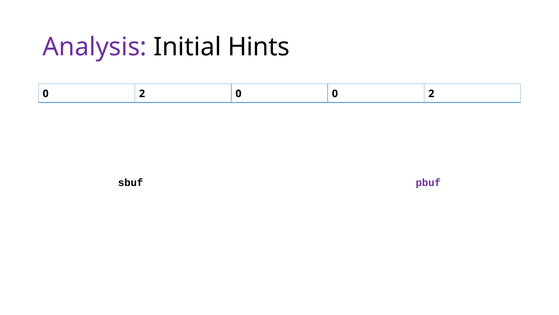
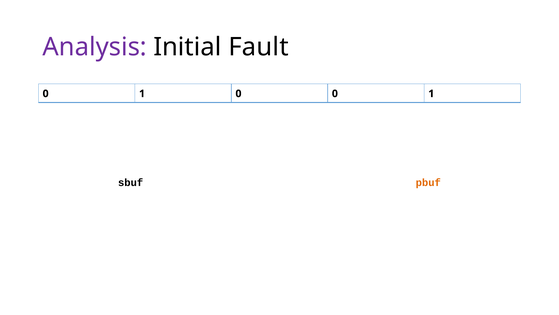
Hints: Hints -> Fault
2 at (142, 94): 2 -> 1
0 0 2: 2 -> 1
pbuf colour: purple -> orange
